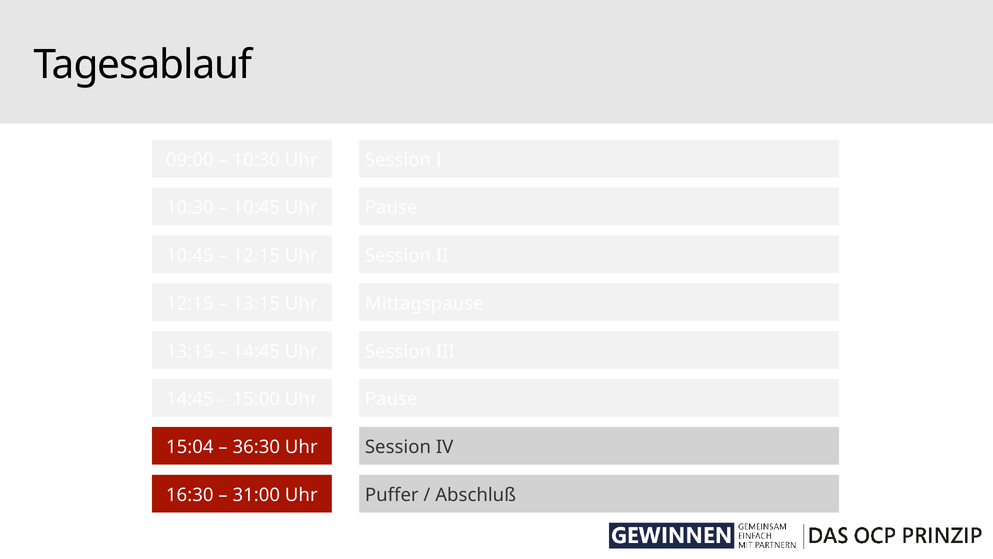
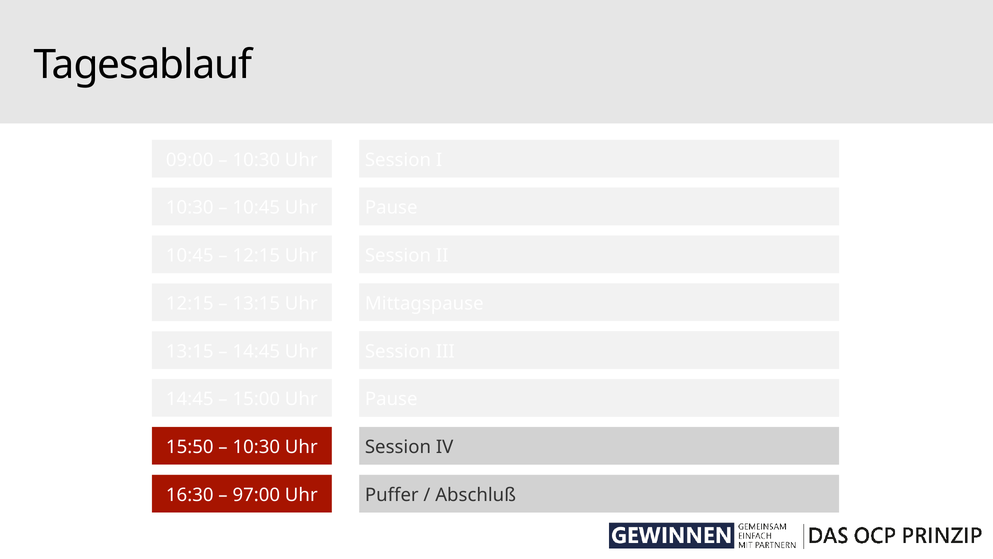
15:04: 15:04 -> 15:50
36:30 at (256, 447): 36:30 -> 10:30
31:00: 31:00 -> 97:00
